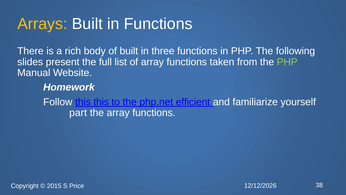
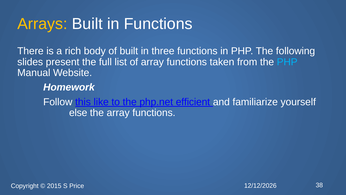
PHP at (287, 62) colour: light green -> light blue
this this: this -> like
part: part -> else
